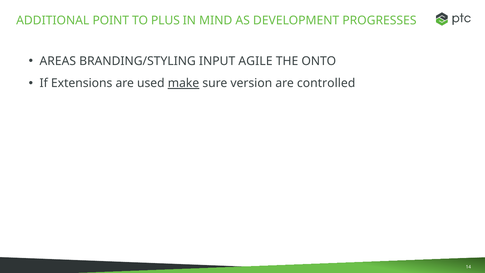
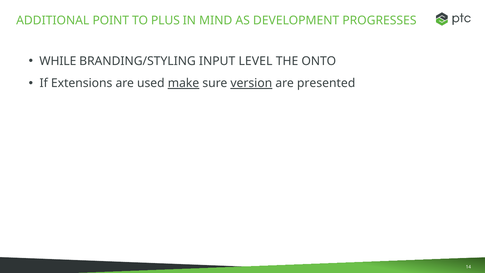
AREAS: AREAS -> WHILE
AGILE: AGILE -> LEVEL
version underline: none -> present
controlled: controlled -> presented
